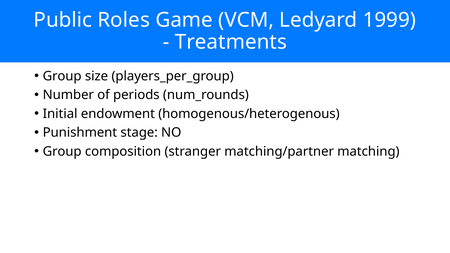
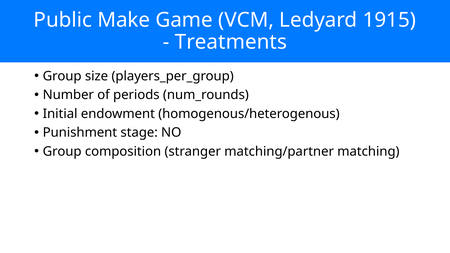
Roles: Roles -> Make
1999: 1999 -> 1915
